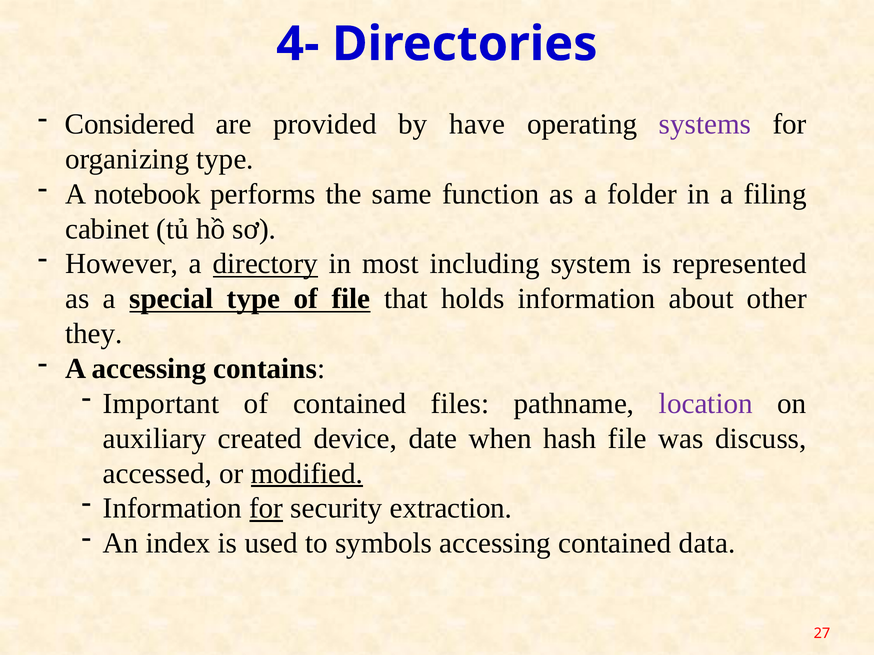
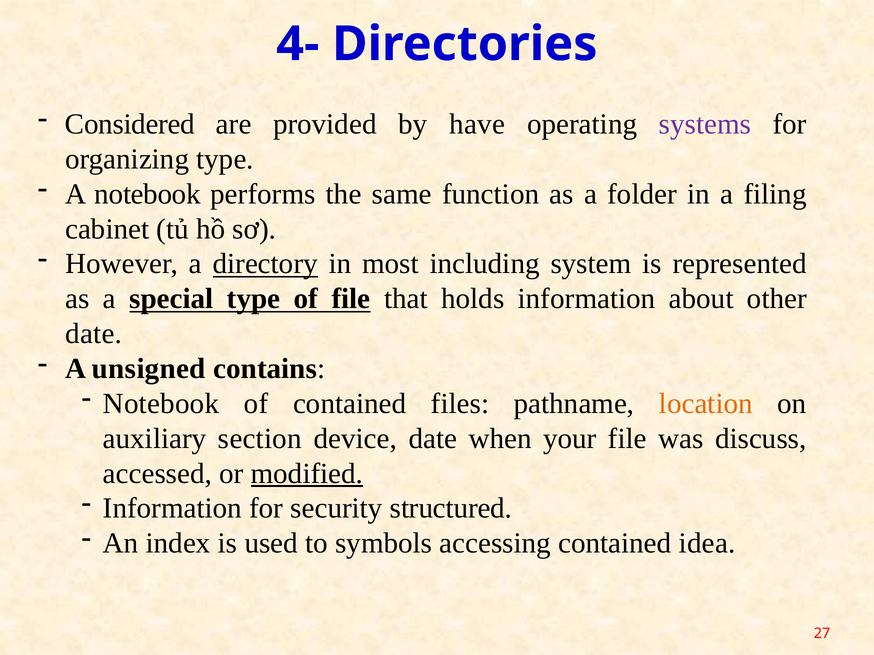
they at (94, 334): they -> date
A accessing: accessing -> unsigned
Important at (161, 404): Important -> Notebook
location colour: purple -> orange
created: created -> section
hash: hash -> your
for at (266, 509) underline: present -> none
extraction: extraction -> structured
data: data -> idea
